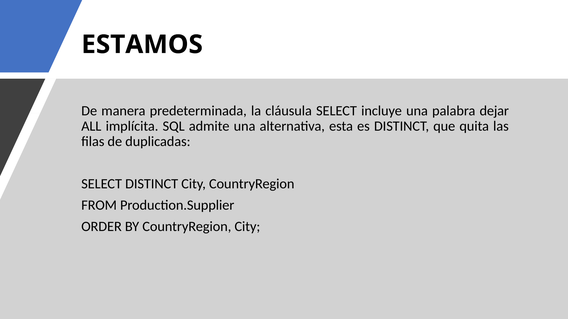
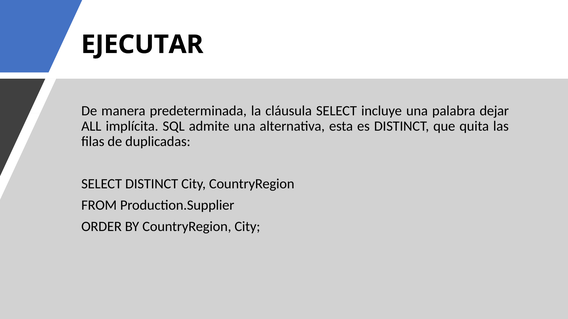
ESTAMOS: ESTAMOS -> EJECUTAR
